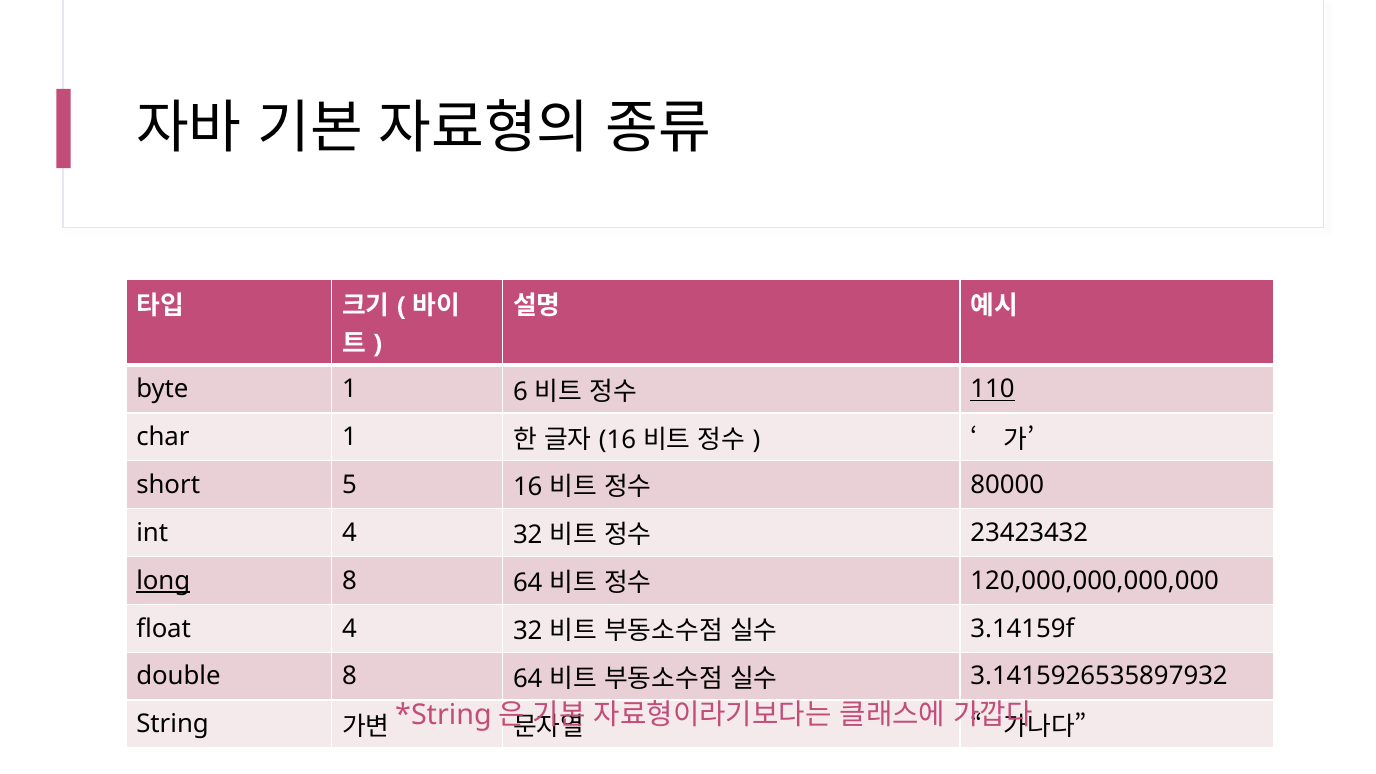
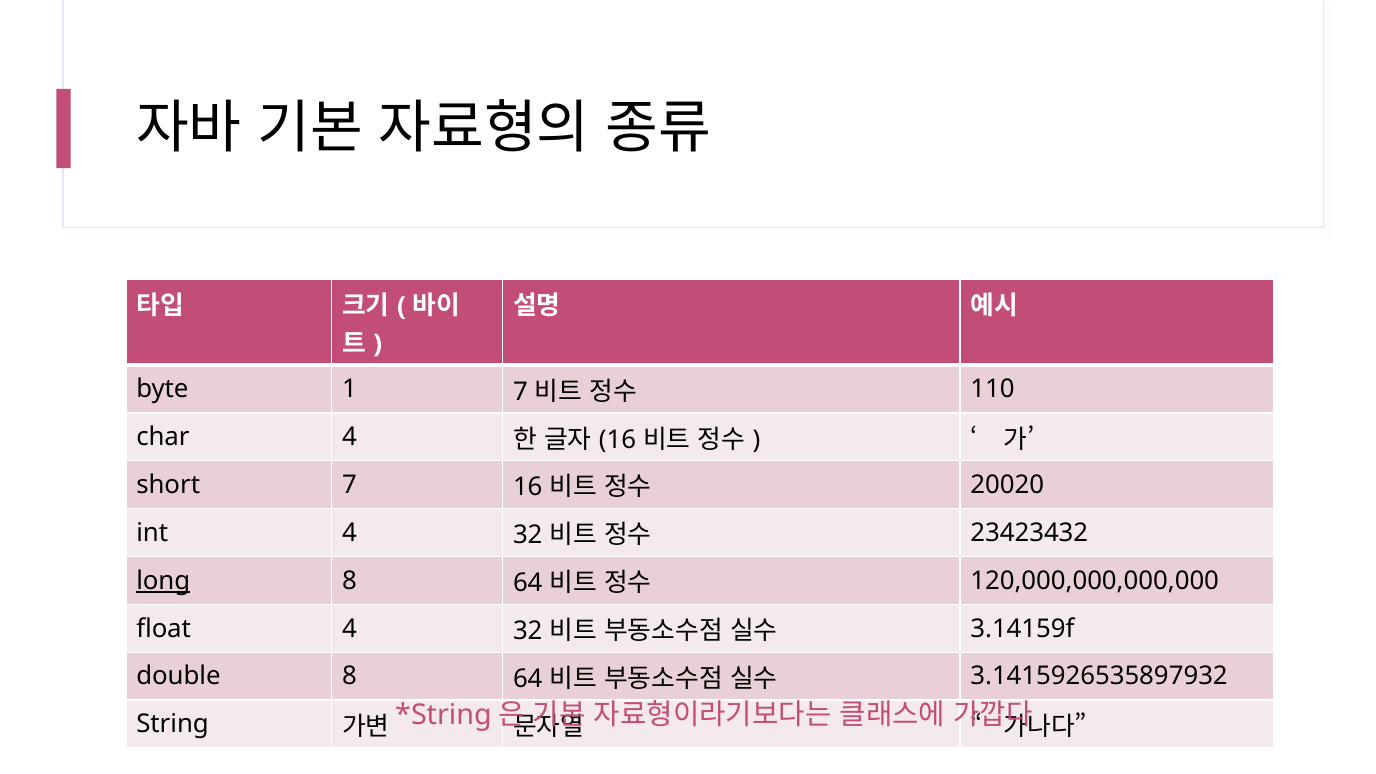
1 6: 6 -> 7
110 underline: present -> none
char 1: 1 -> 4
short 5: 5 -> 7
80000: 80000 -> 20020
